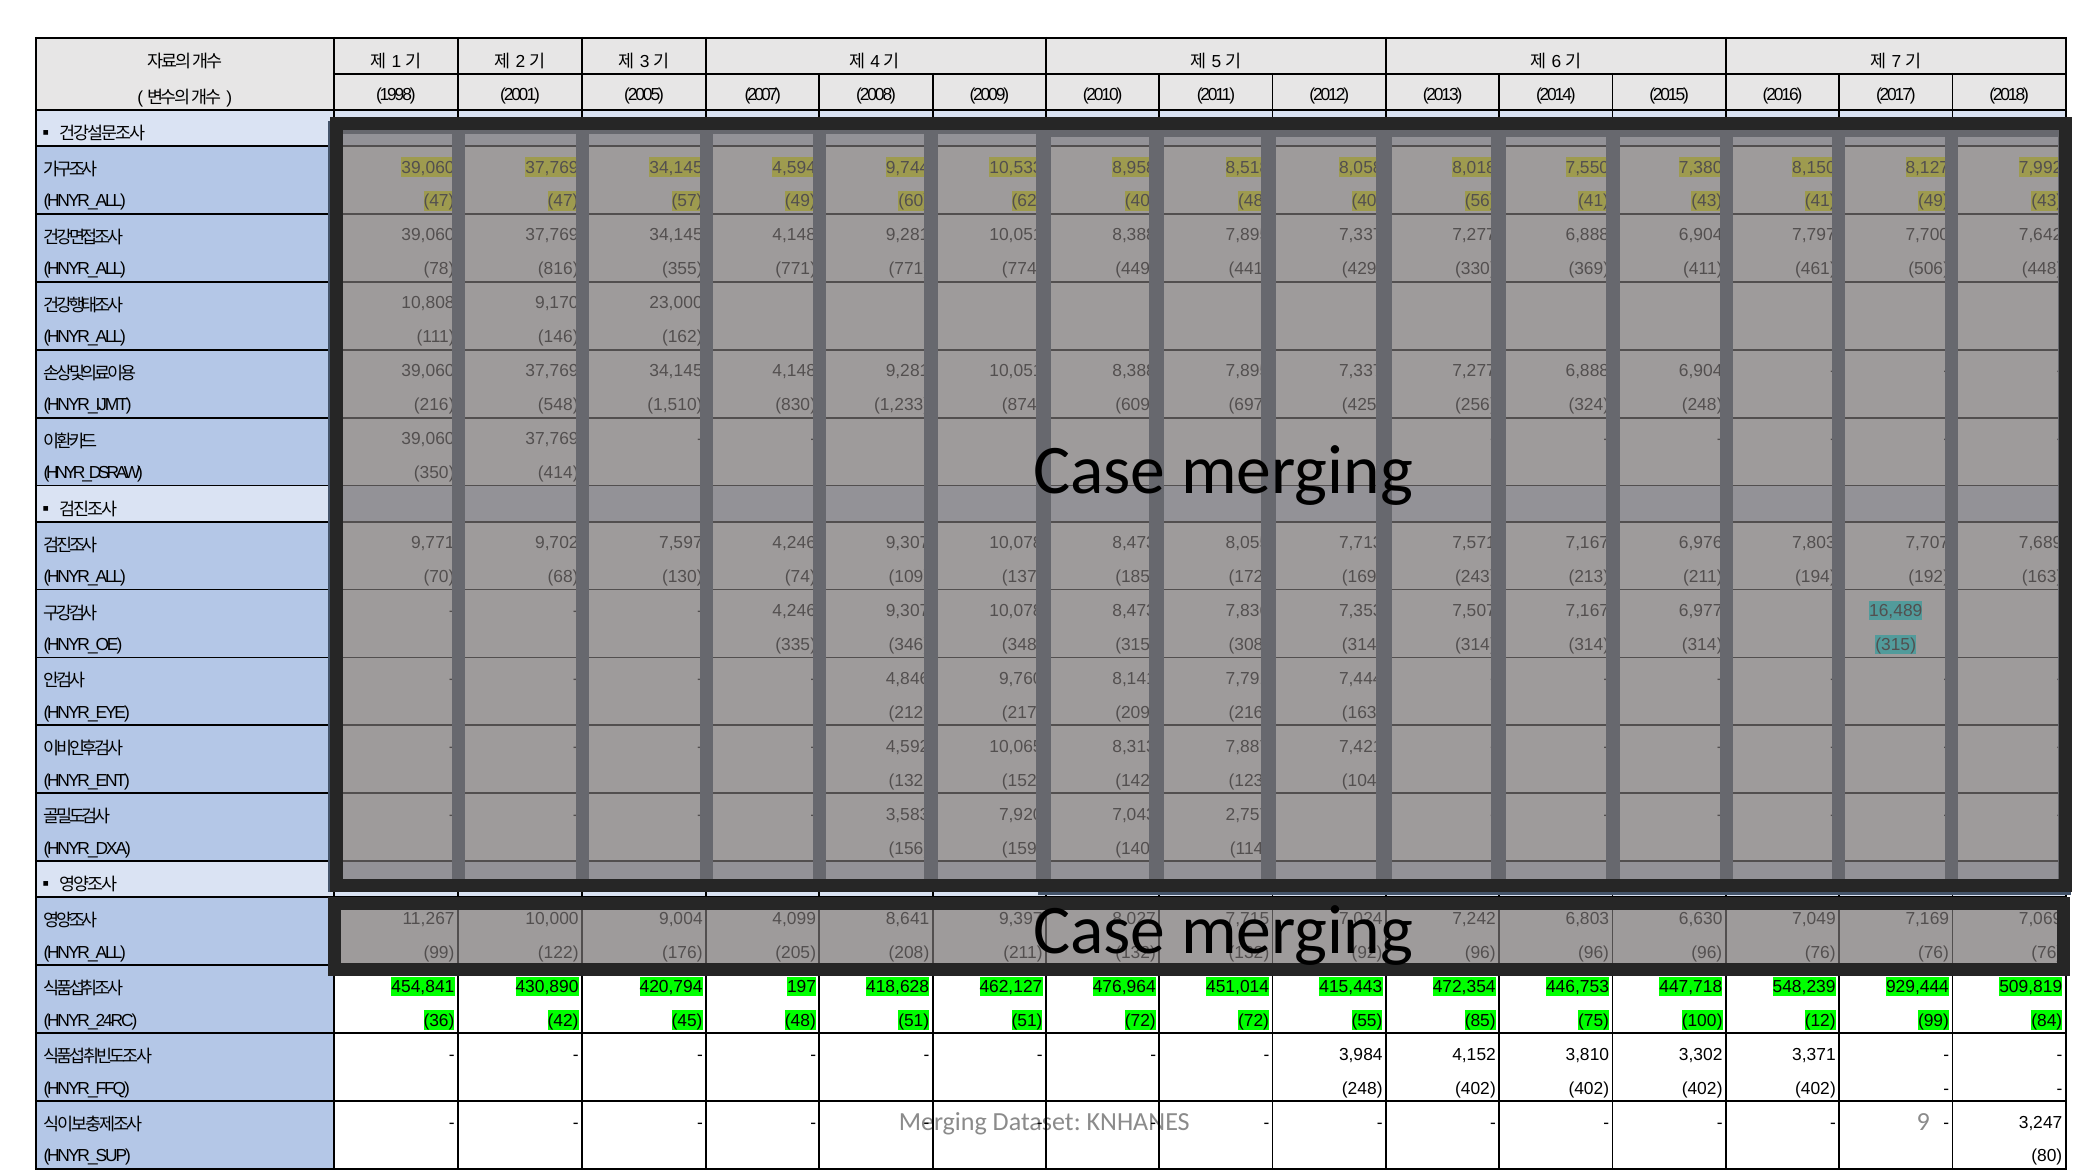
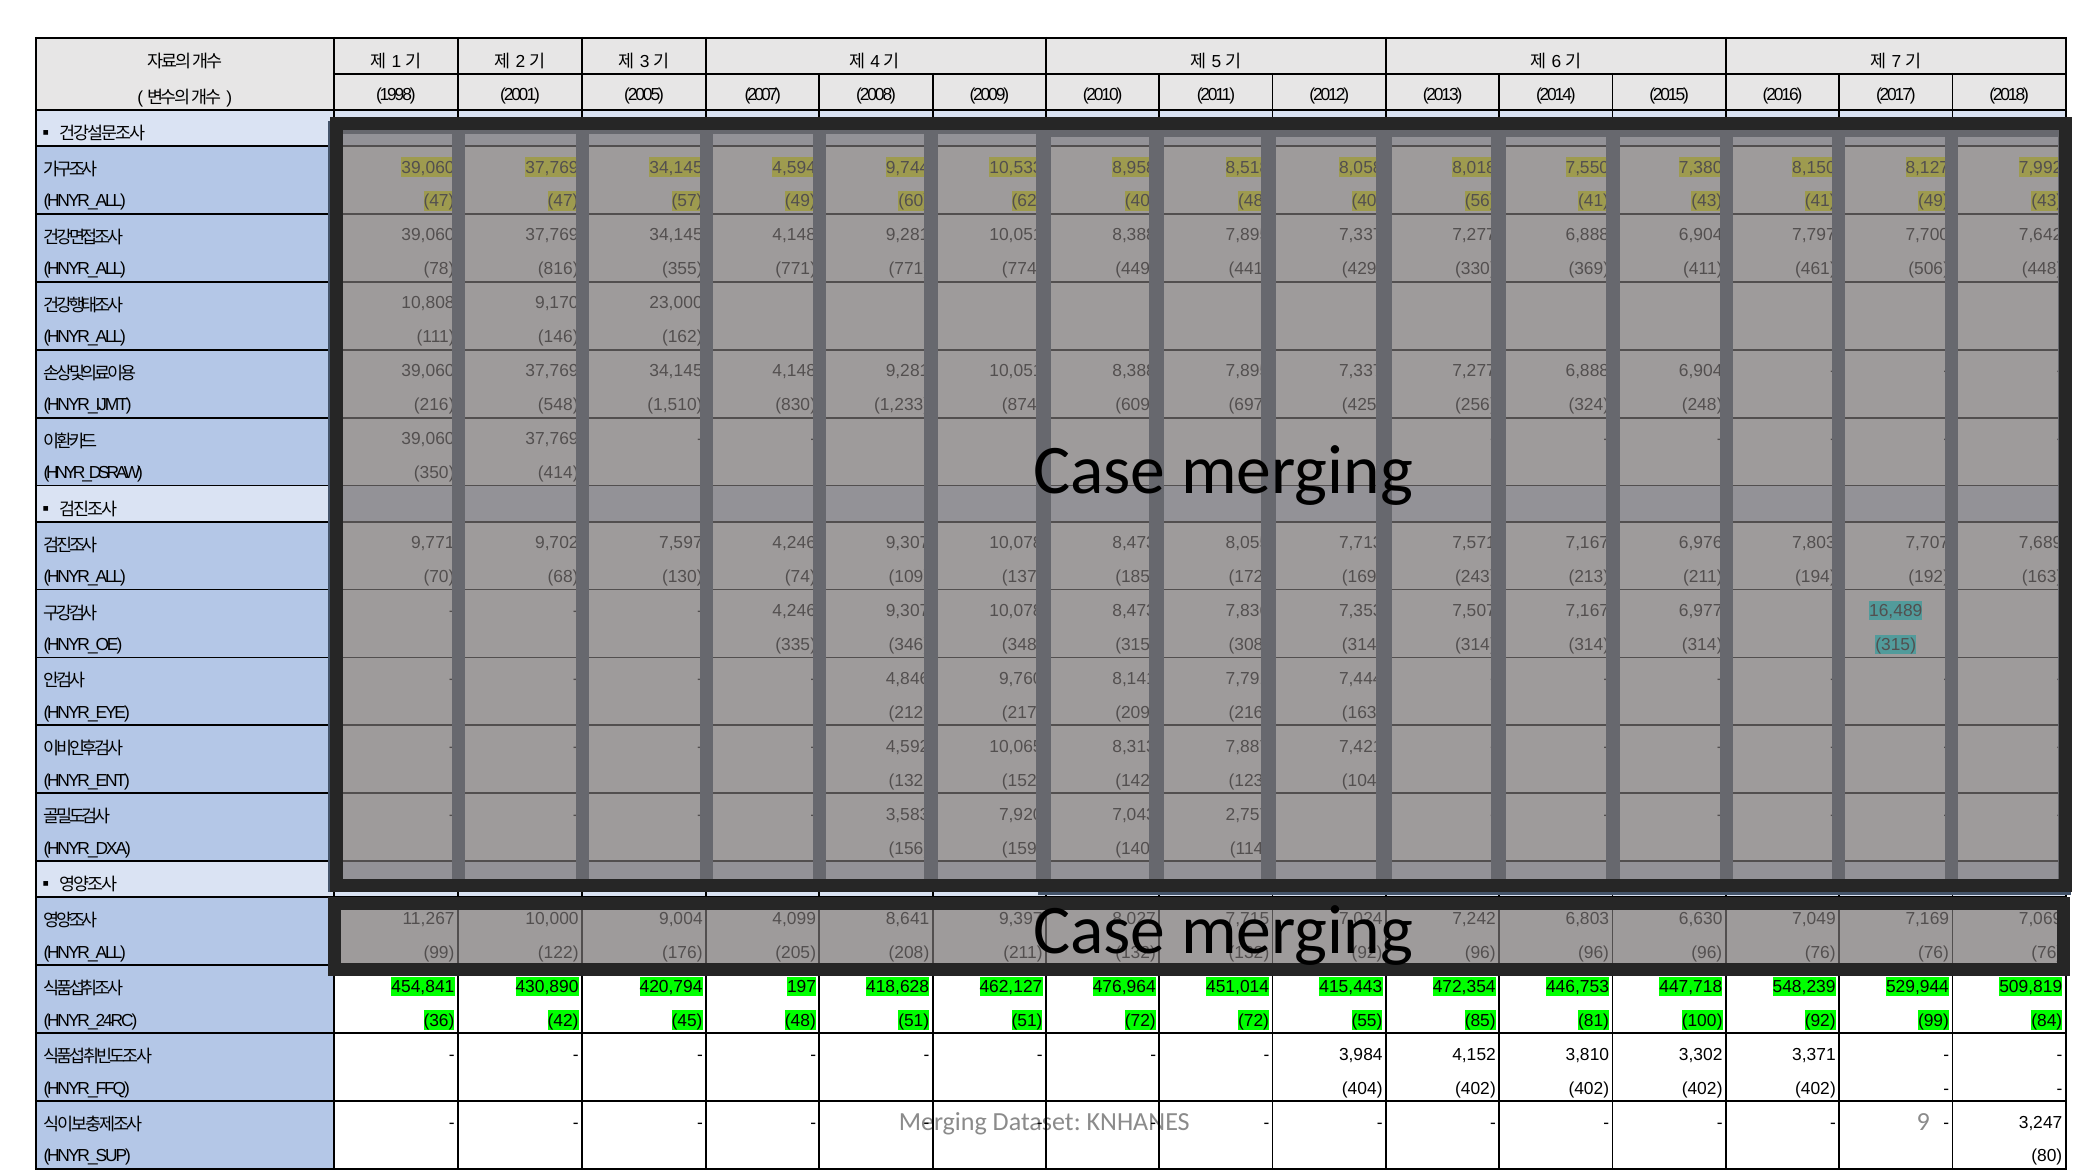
929,444: 929,444 -> 529,944
75: 75 -> 81
100 12: 12 -> 92
248 at (1362, 1088): 248 -> 404
